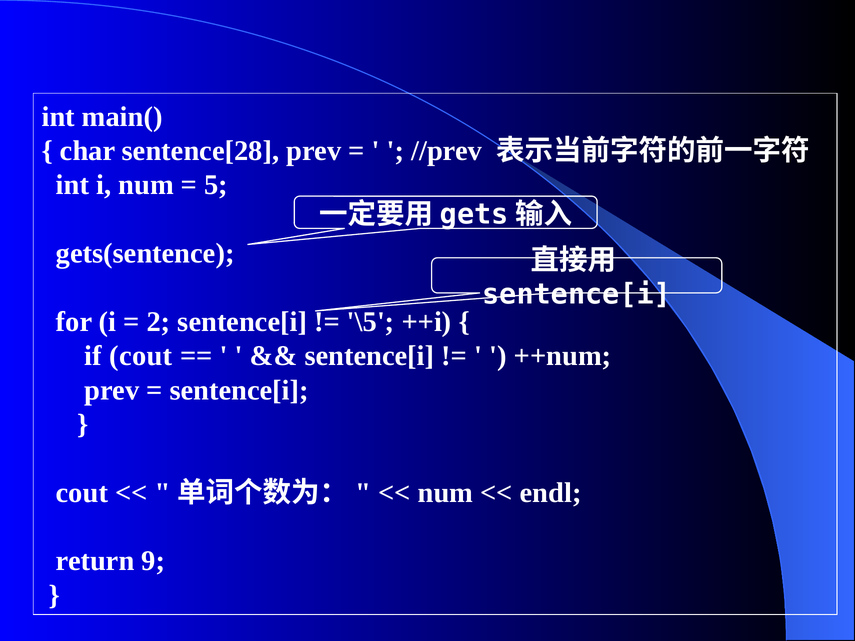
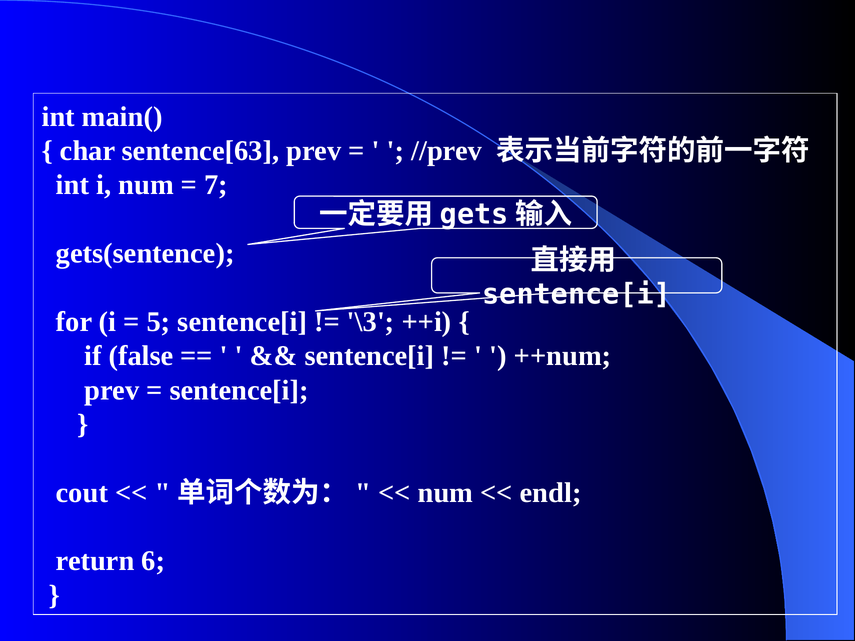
sentence[28: sentence[28 -> sentence[63
5: 5 -> 7
2: 2 -> 5
\5: \5 -> \3
if cout: cout -> false
9: 9 -> 6
